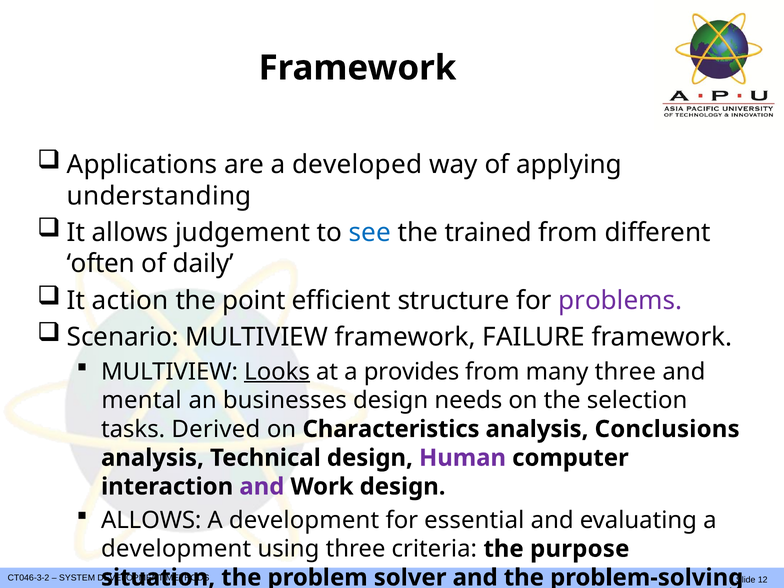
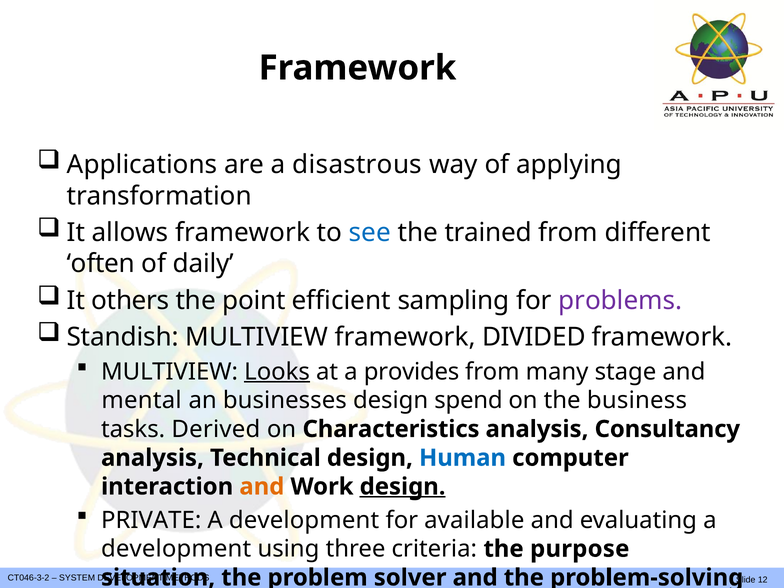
developed: developed -> disastrous
understanding: understanding -> transformation
allows judgement: judgement -> framework
action: action -> others
structure: structure -> sampling
Scenario: Scenario -> Standish
FAILURE: FAILURE -> DIVIDED
many three: three -> stage
needs: needs -> spend
selection: selection -> business
Conclusions: Conclusions -> Consultancy
Human colour: purple -> blue
and at (262, 487) colour: purple -> orange
design at (403, 487) underline: none -> present
ALLOWS at (151, 520): ALLOWS -> PRIVATE
essential: essential -> available
